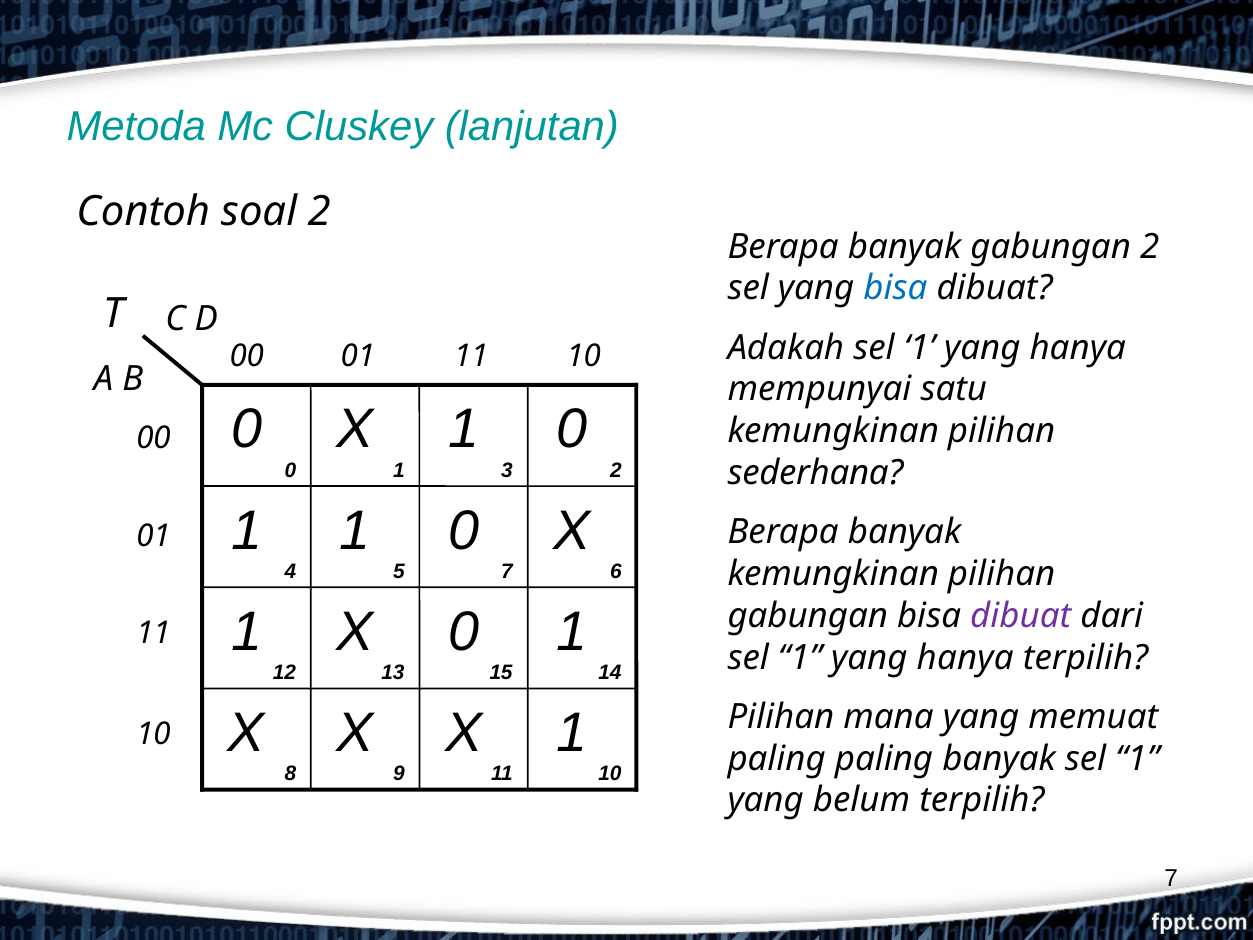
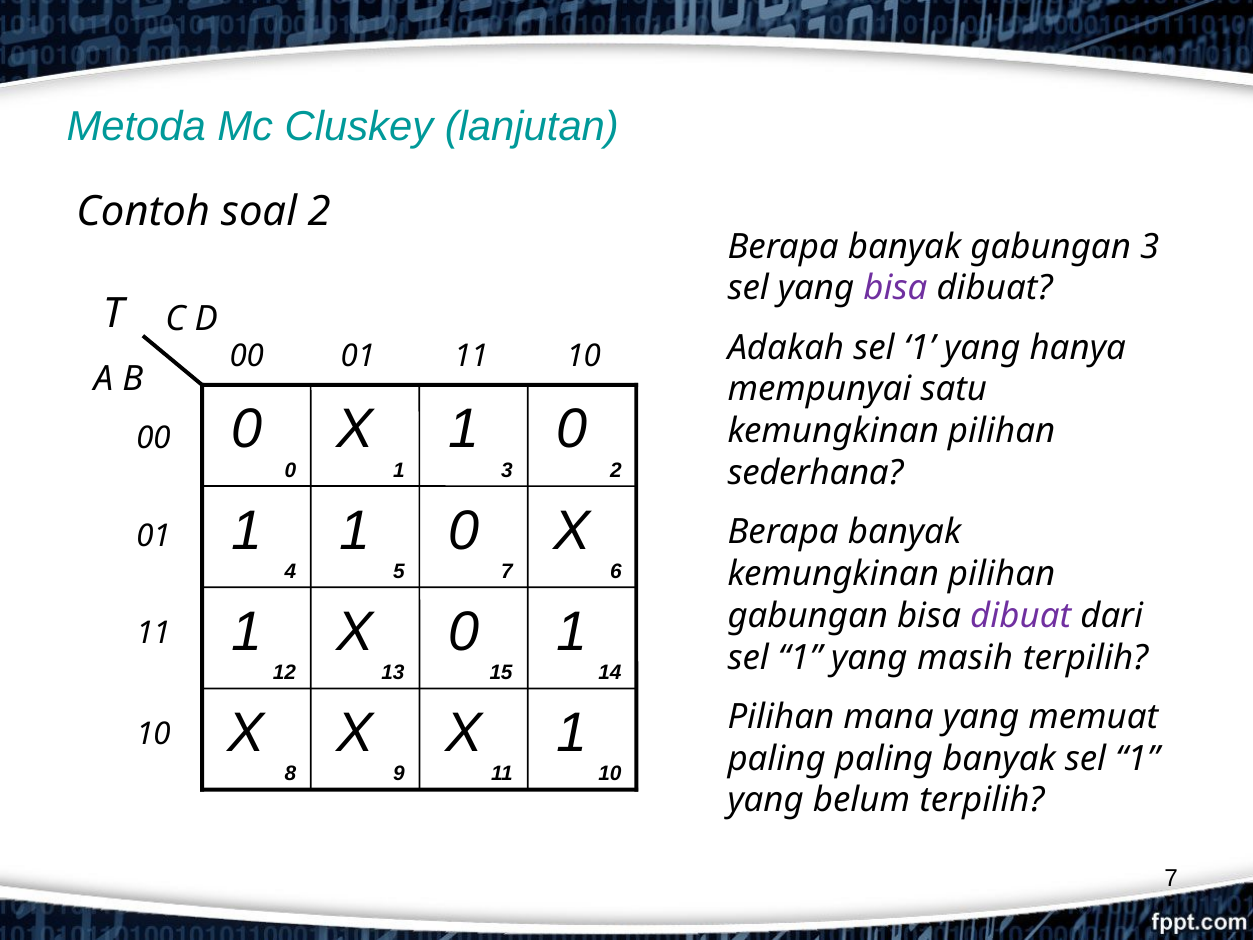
gabungan 2: 2 -> 3
bisa at (895, 288) colour: blue -> purple
hanya at (965, 657): hanya -> masih
